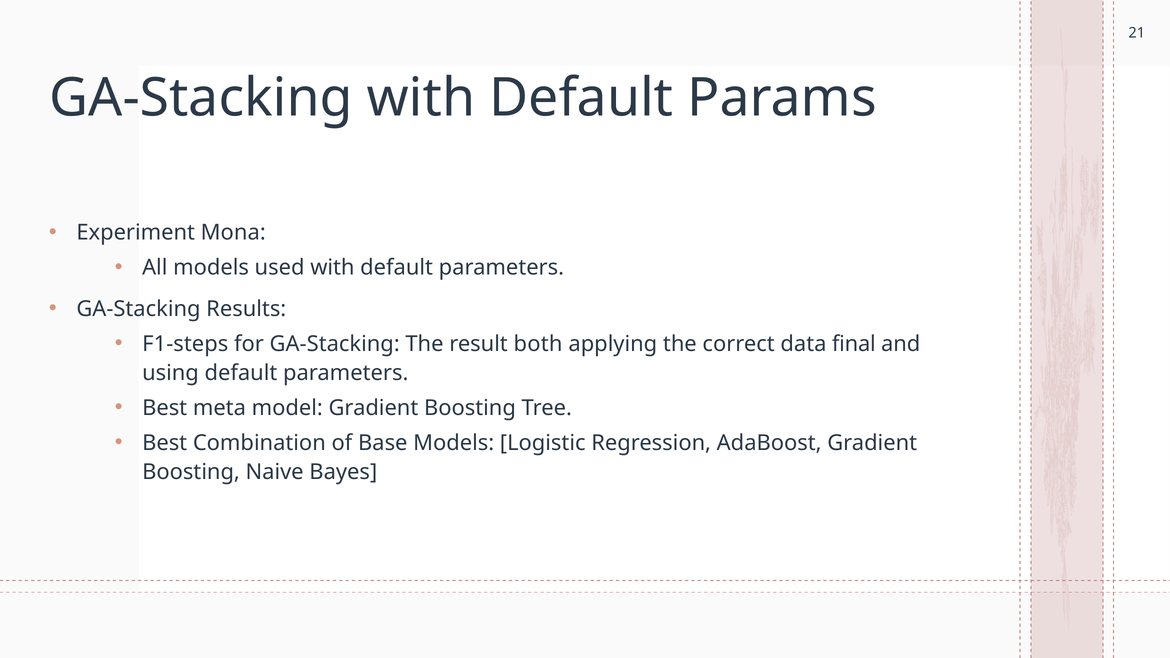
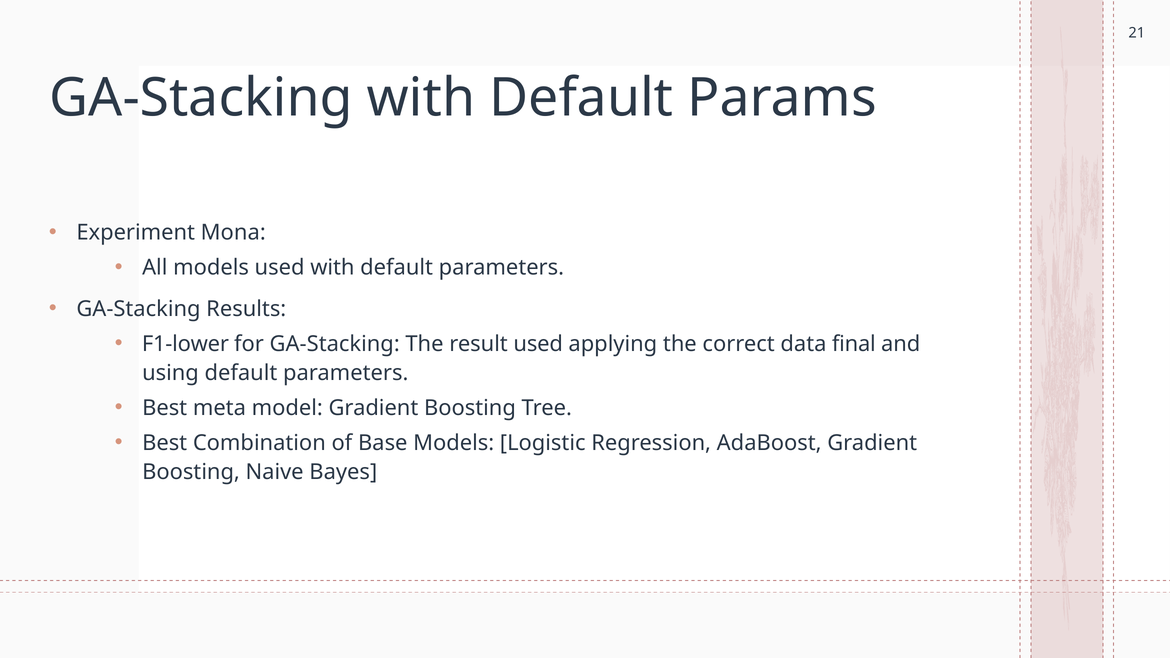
F1-steps: F1-steps -> F1-lower
result both: both -> used
